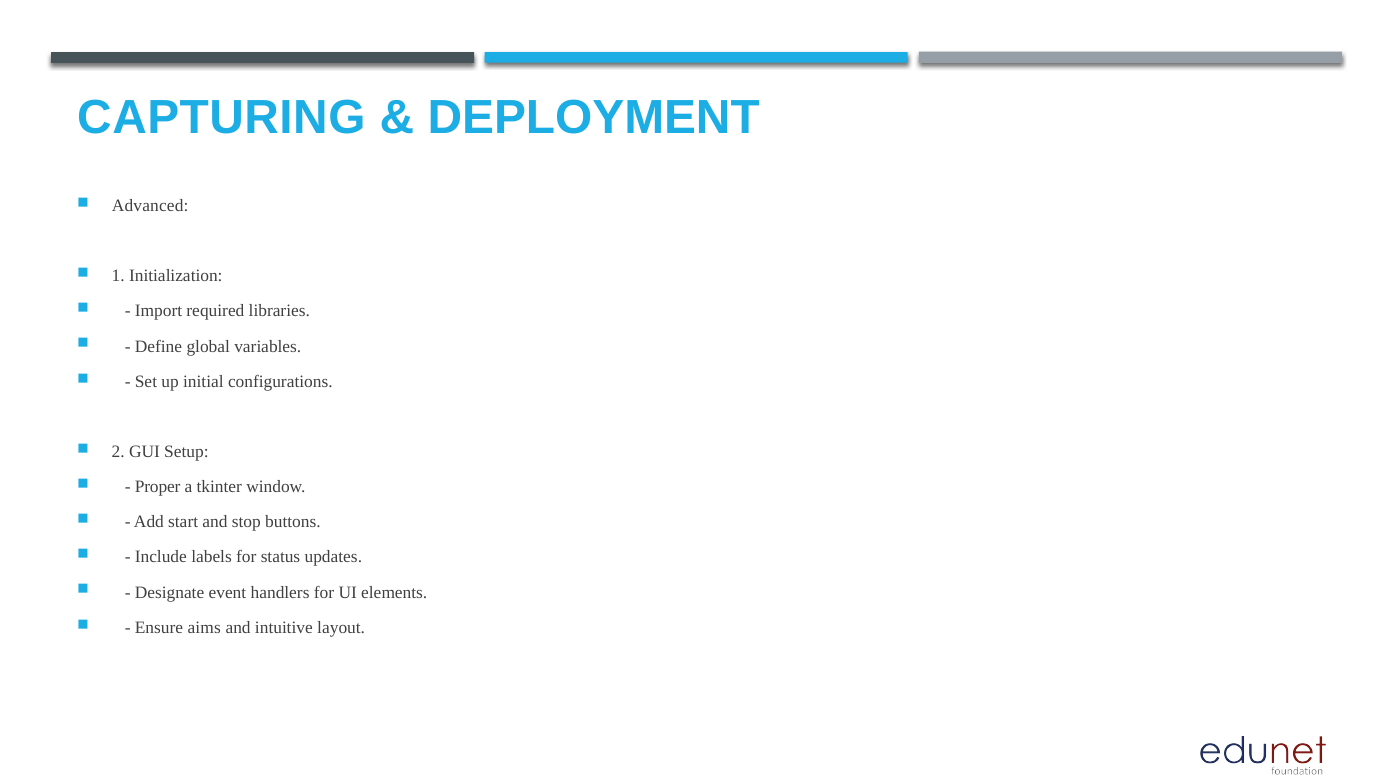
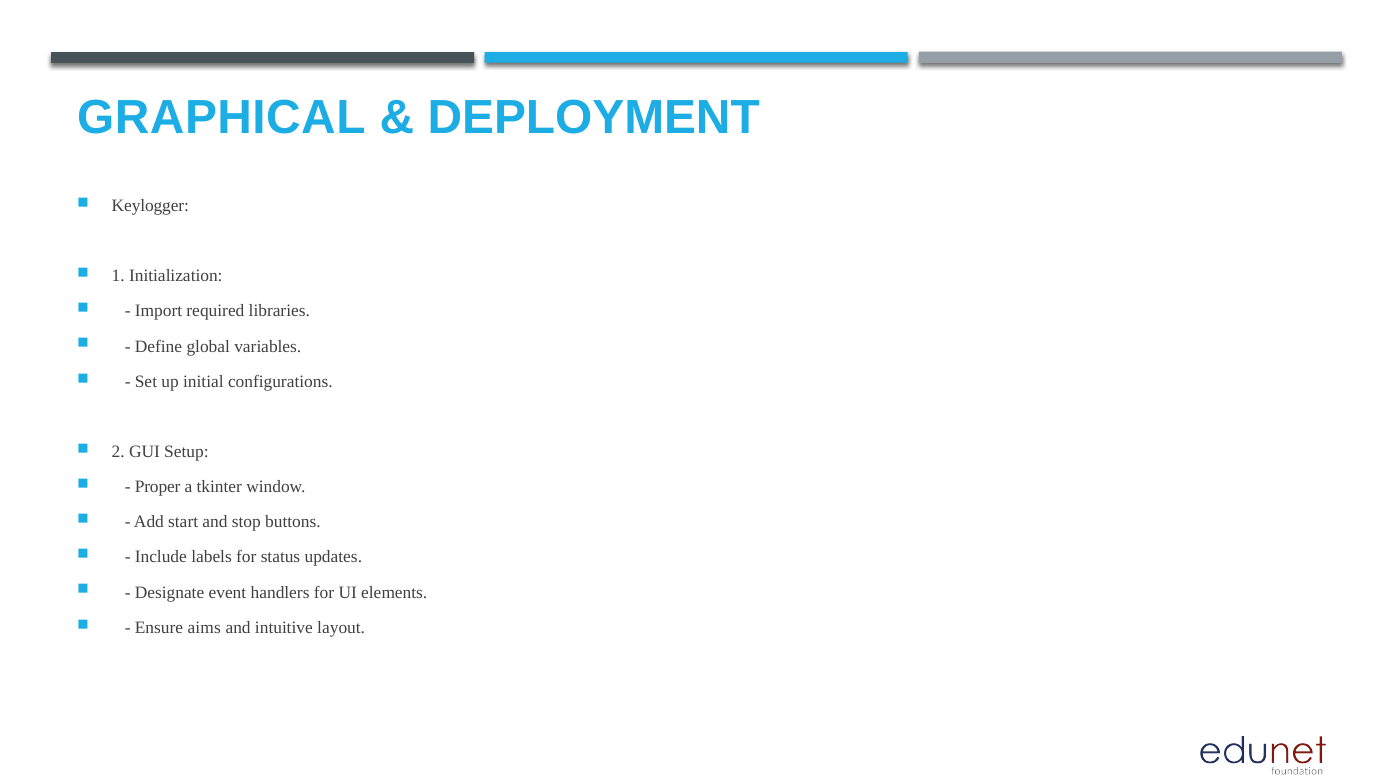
CAPTURING: CAPTURING -> GRAPHICAL
Advanced: Advanced -> Keylogger
